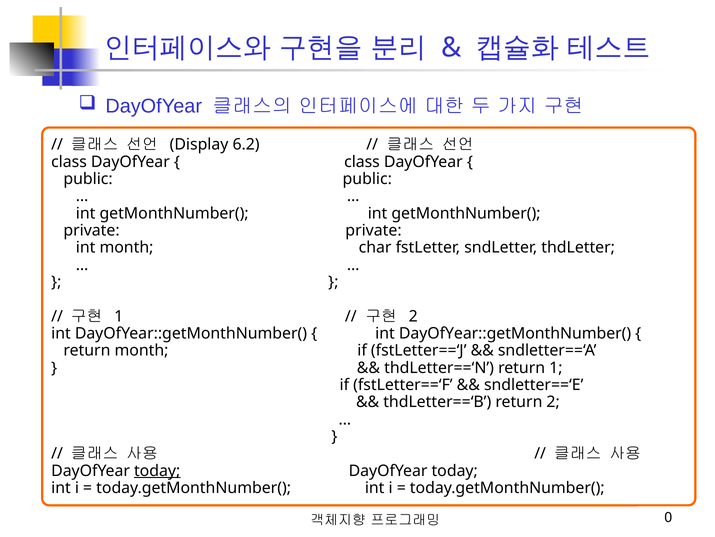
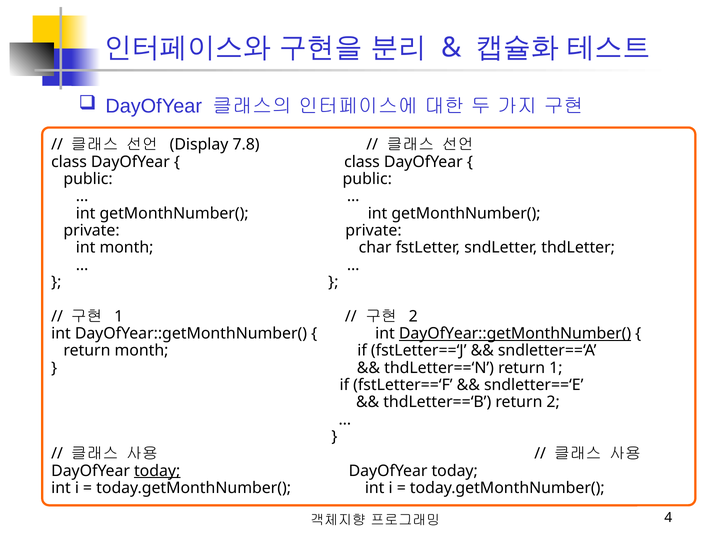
6.2: 6.2 -> 7.8
DayOfYear::getMonthNumber( at (515, 333) underline: none -> present
0: 0 -> 4
